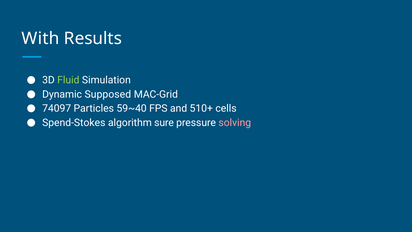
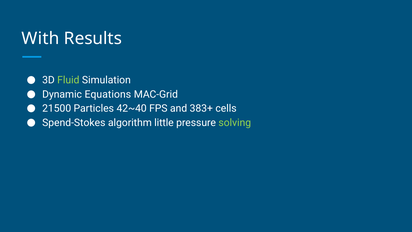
Supposed: Supposed -> Equations
74097: 74097 -> 21500
59~40: 59~40 -> 42~40
510+: 510+ -> 383+
sure: sure -> little
solving colour: pink -> light green
